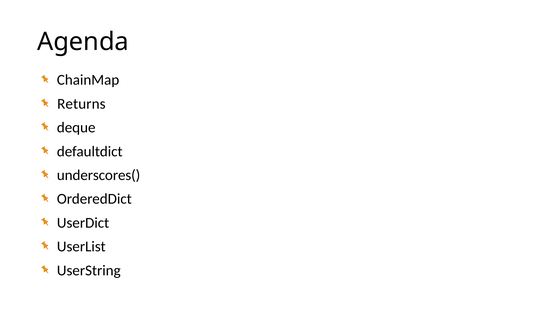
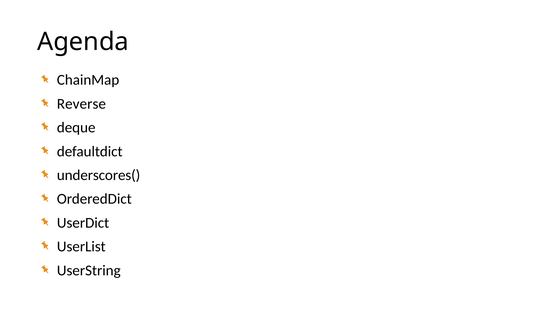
Returns: Returns -> Reverse
